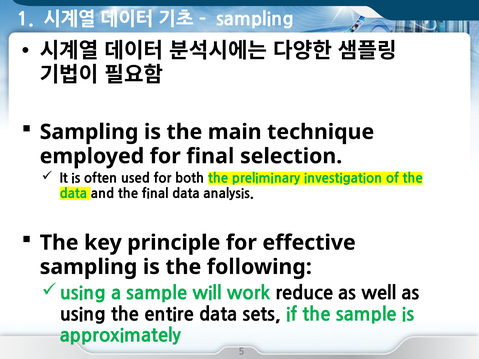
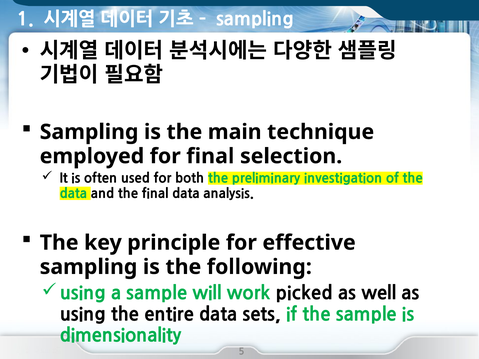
reduce: reduce -> picked
approximately at (120, 336): approximately -> dimensionality
